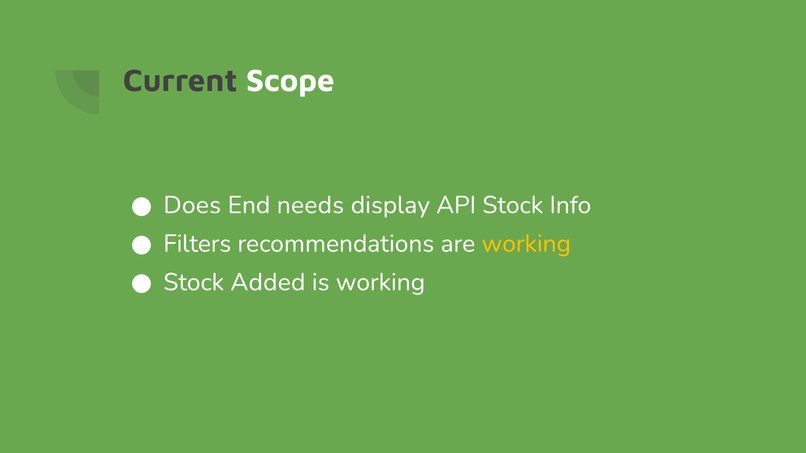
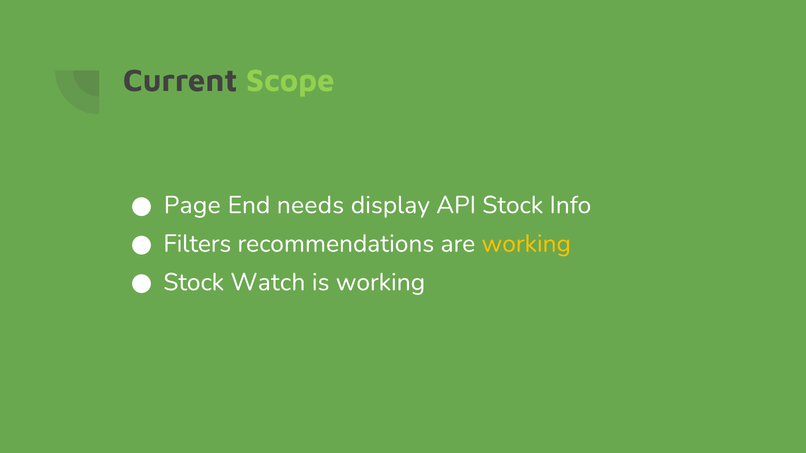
Scope colour: white -> light green
Does: Does -> Page
Added: Added -> Watch
